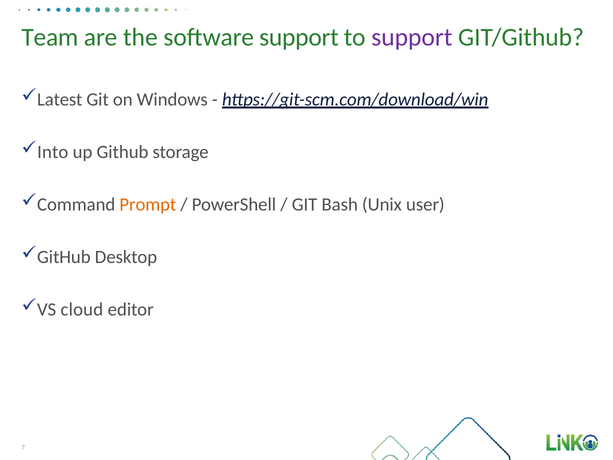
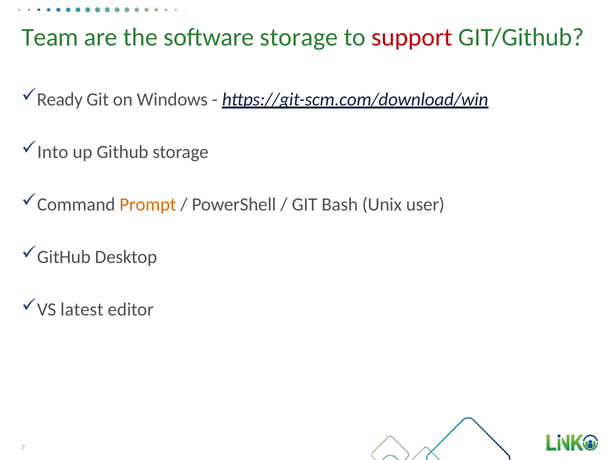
software support: support -> storage
support at (412, 37) colour: purple -> red
Latest: Latest -> Ready
cloud: cloud -> latest
